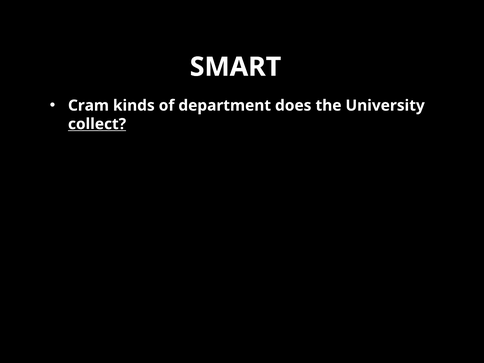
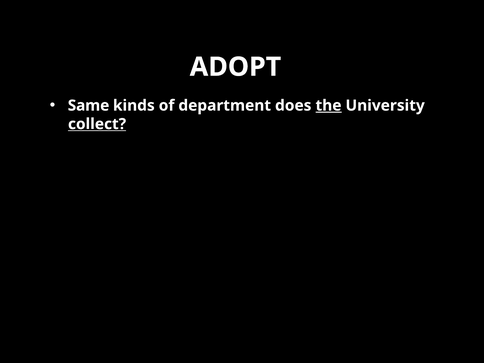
SMART: SMART -> ADOPT
Cram: Cram -> Same
the underline: none -> present
